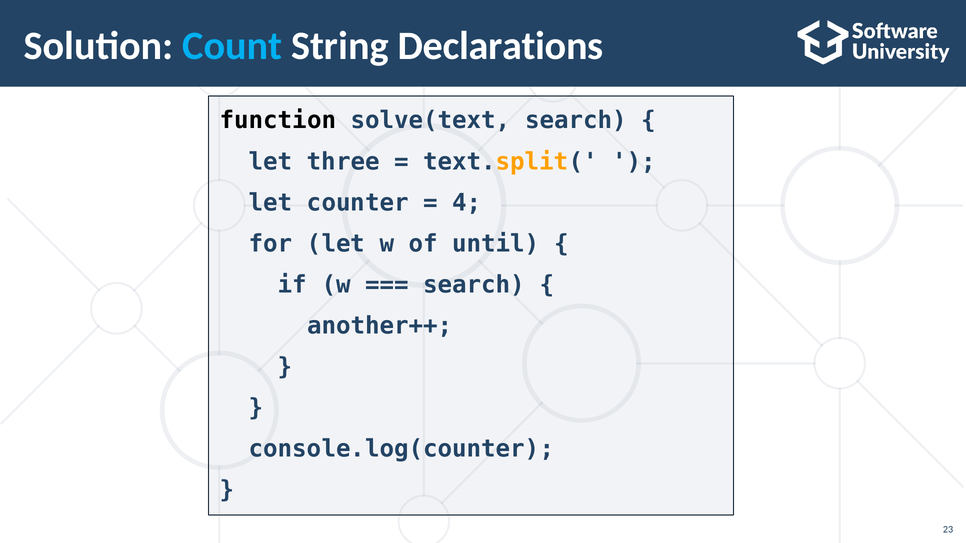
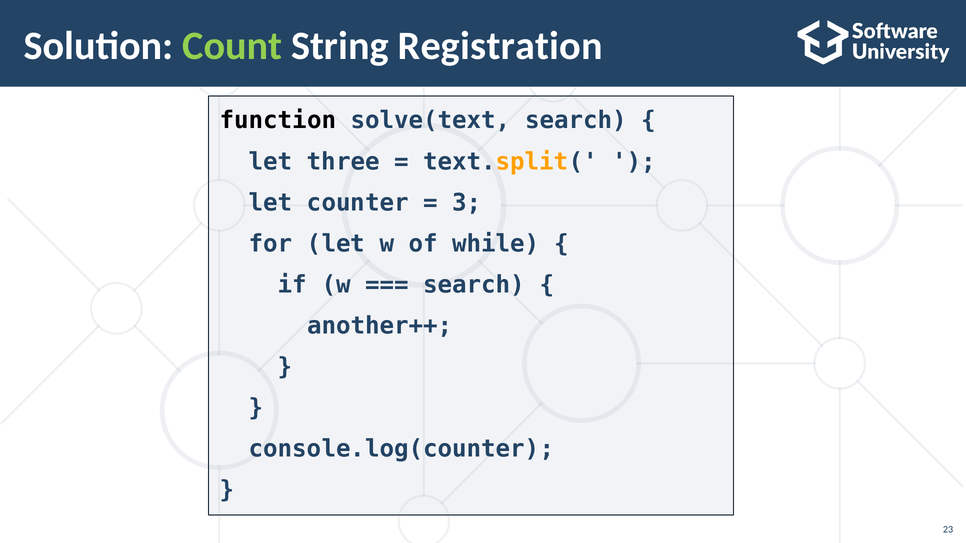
Count colour: light blue -> light green
Declarations: Declarations -> Registration
4: 4 -> 3
until: until -> while
